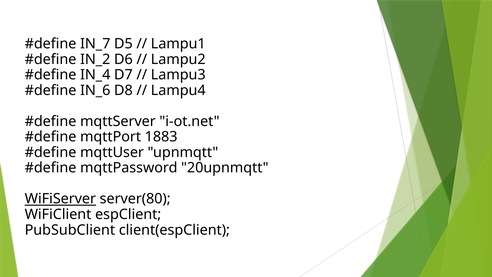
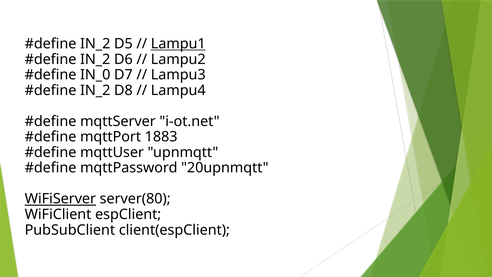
IN_7 at (95, 44): IN_7 -> IN_2
Lampu1 underline: none -> present
IN_4: IN_4 -> IN_0
IN_6 at (95, 90): IN_6 -> IN_2
